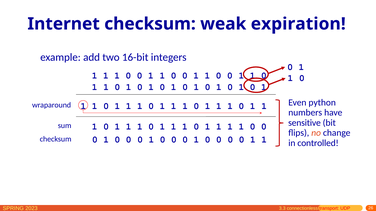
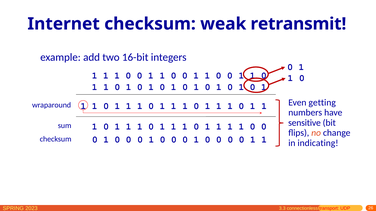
expiration: expiration -> retransmit
python: python -> getting
controlled: controlled -> indicating
